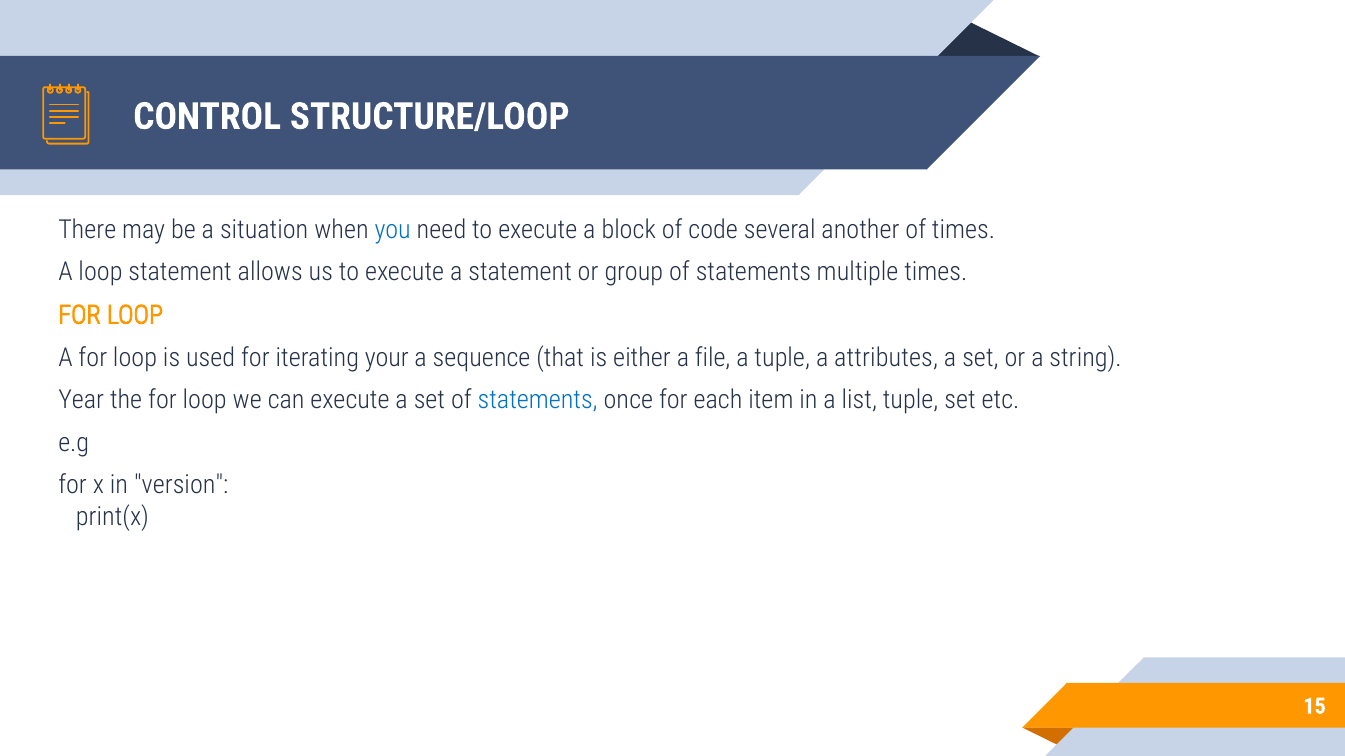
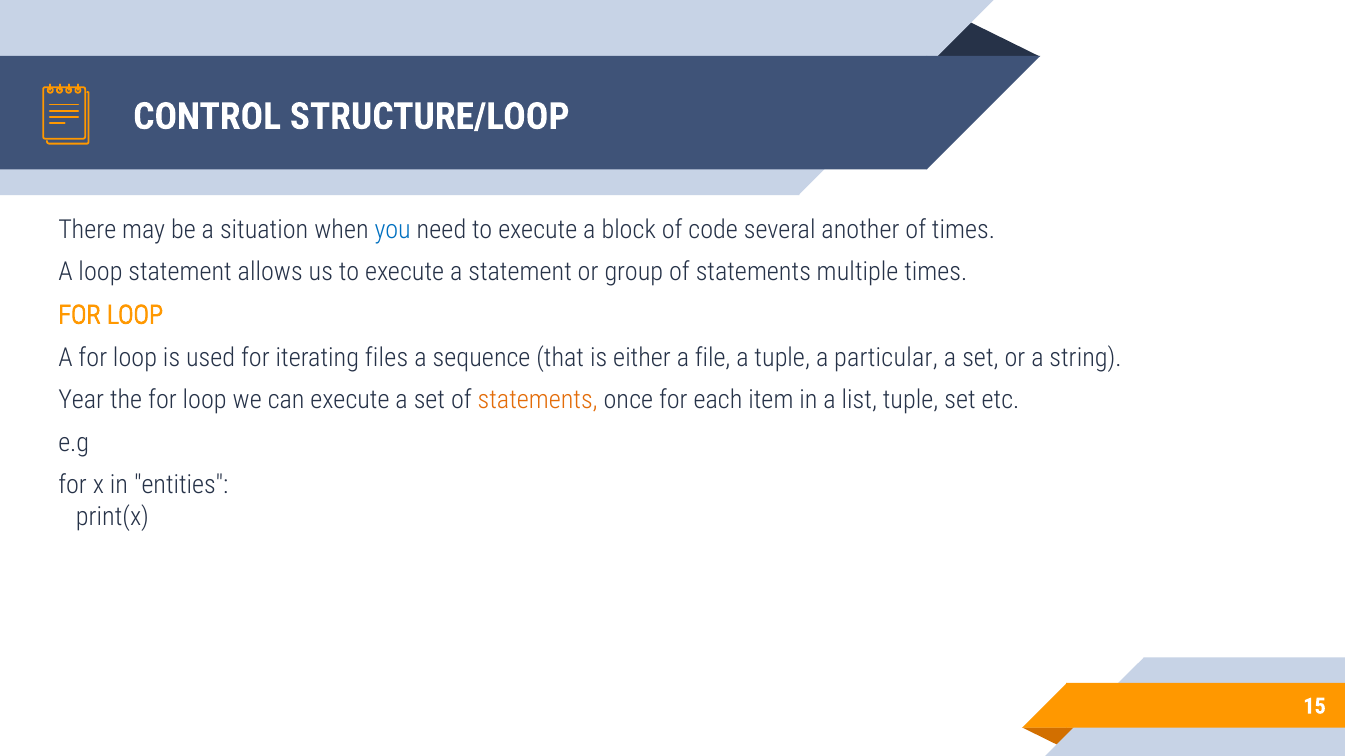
your: your -> files
attributes: attributes -> particular
statements at (538, 400) colour: blue -> orange
version: version -> entities
